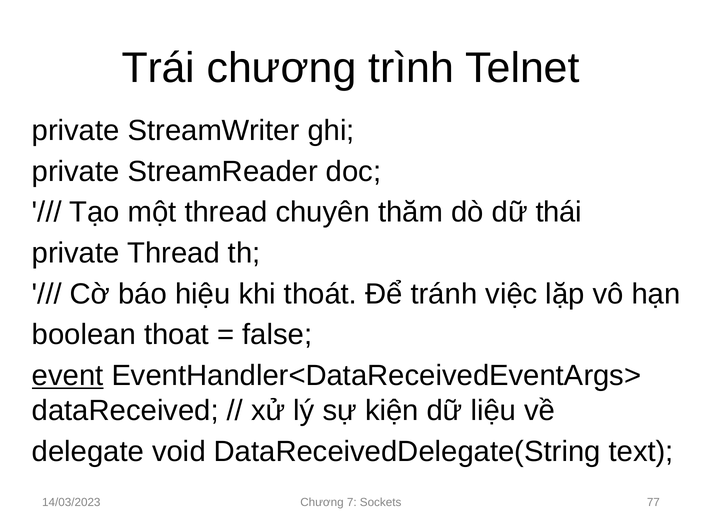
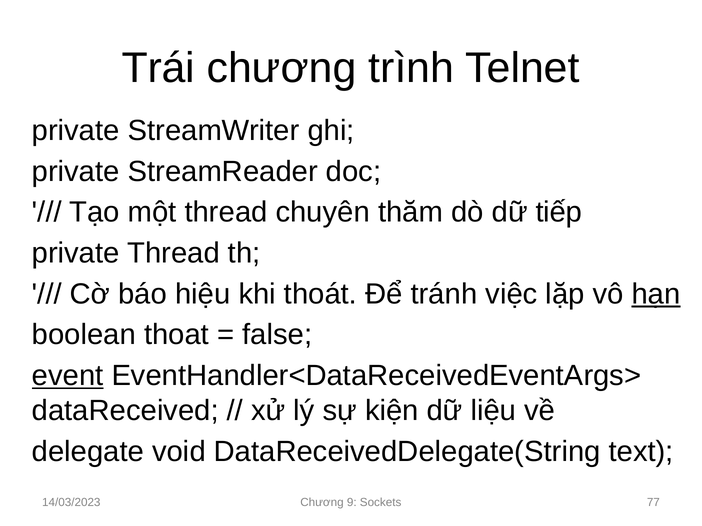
thái: thái -> tiếp
hạn underline: none -> present
7: 7 -> 9
